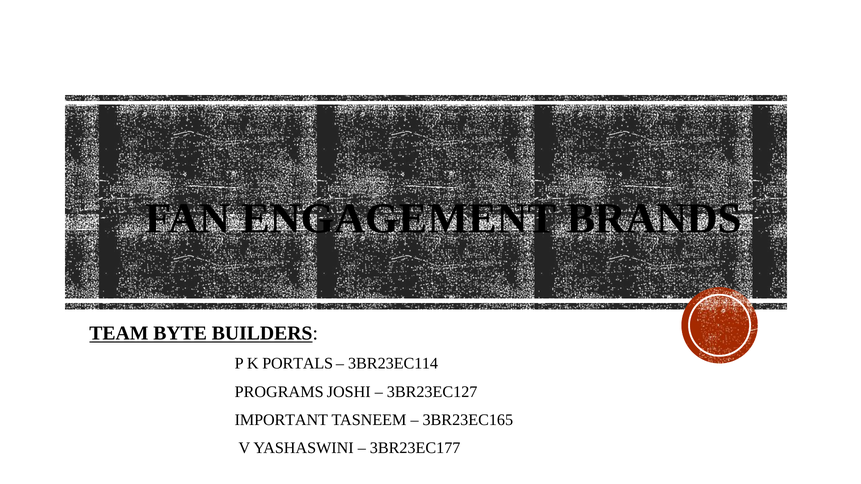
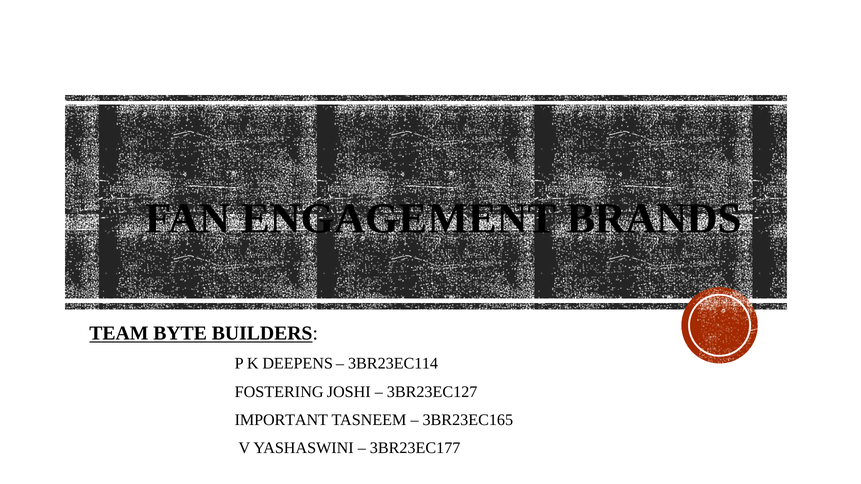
PORTALS: PORTALS -> DEEPENS
PROGRAMS: PROGRAMS -> FOSTERING
